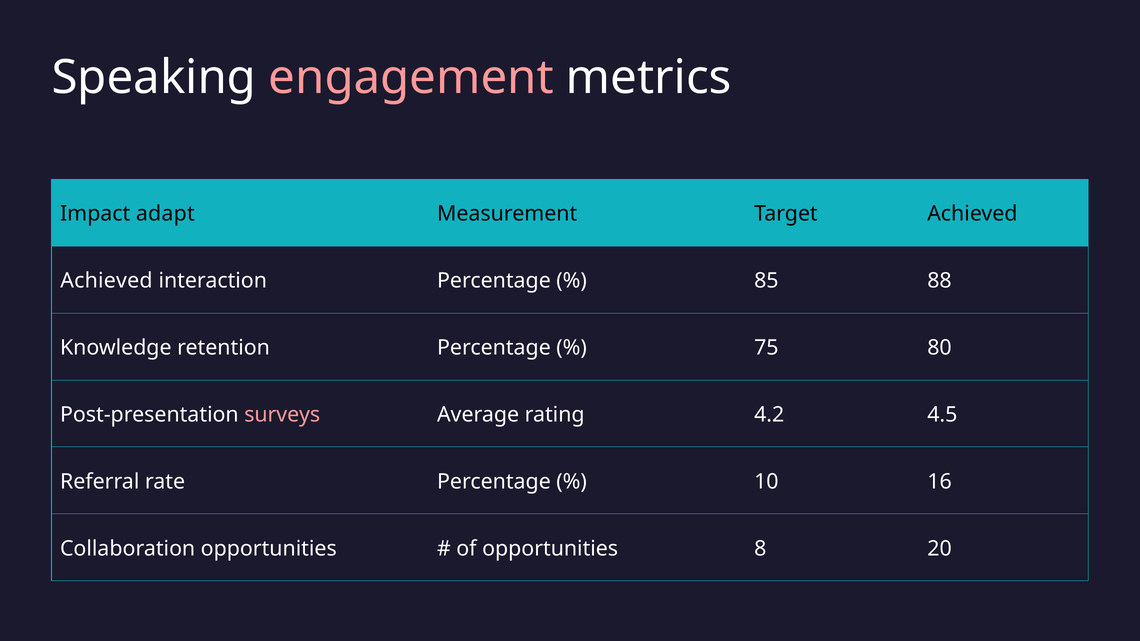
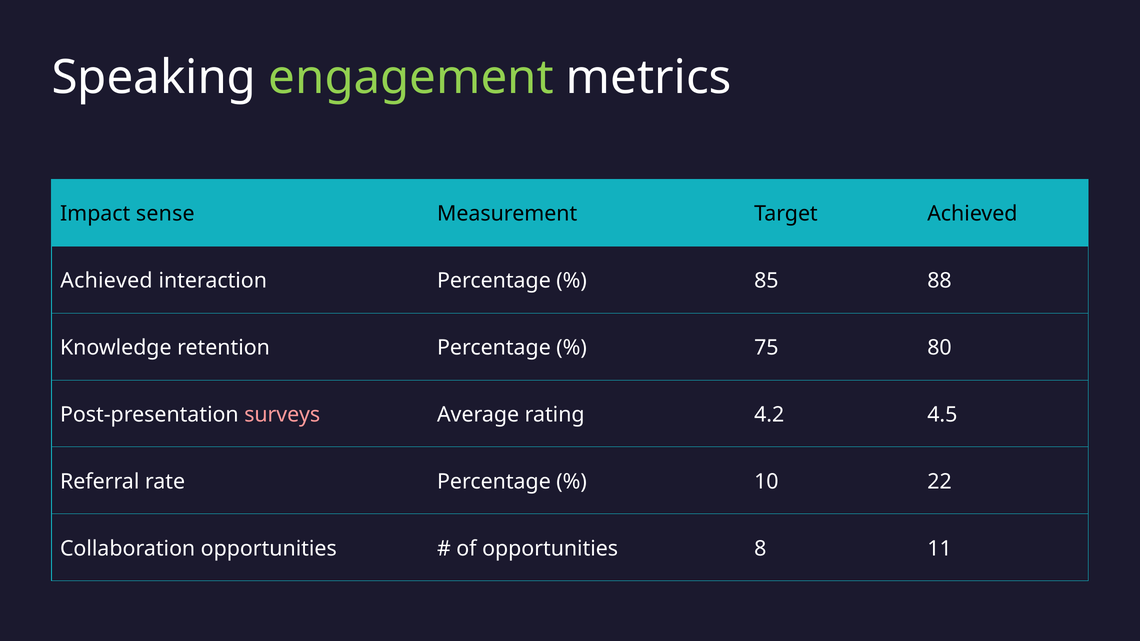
engagement colour: pink -> light green
adapt: adapt -> sense
16: 16 -> 22
20: 20 -> 11
